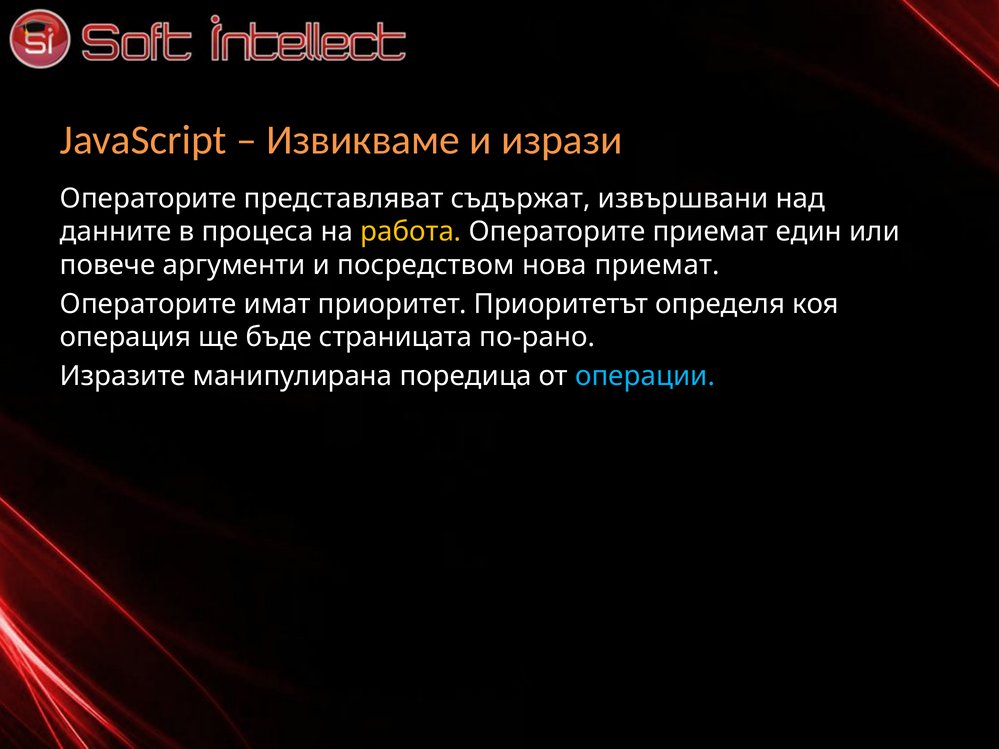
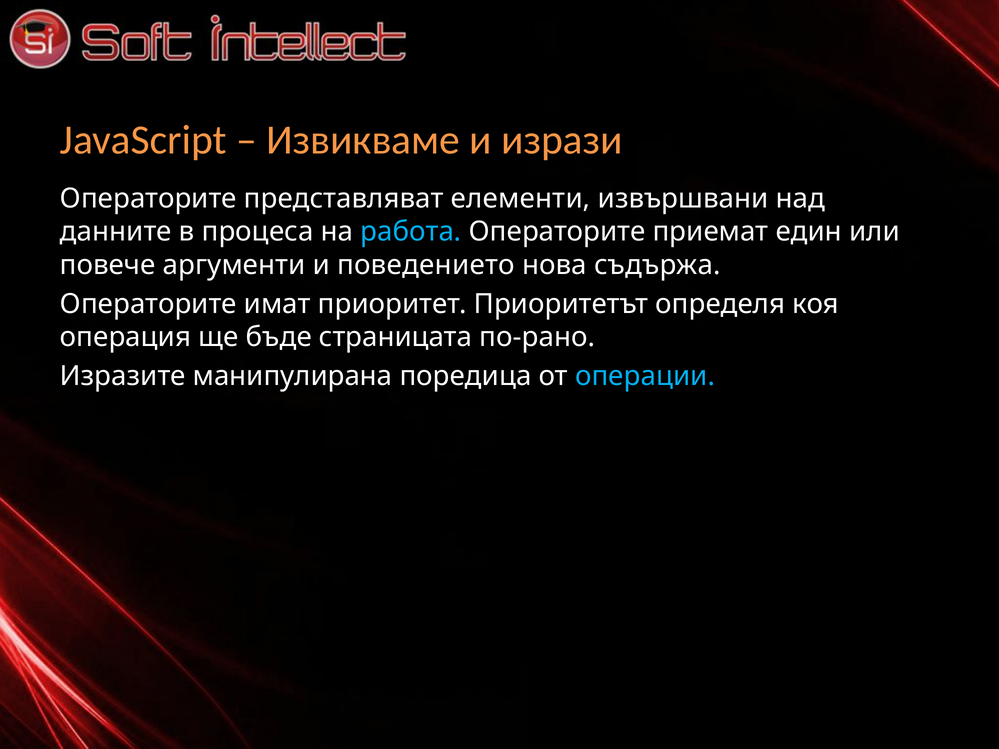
съдържат: съдържат -> елементи
работа colour: yellow -> light blue
посредством: посредством -> поведението
нова приемат: приемат -> съдържа
